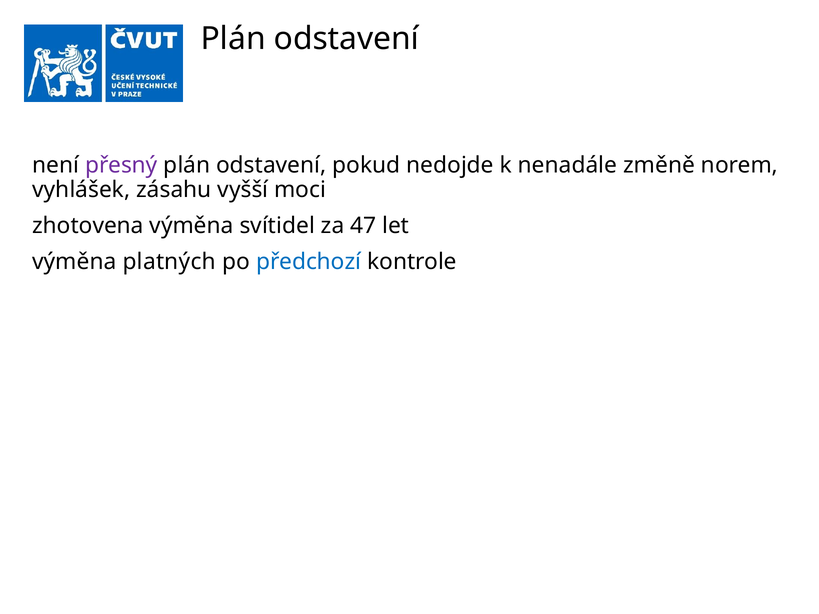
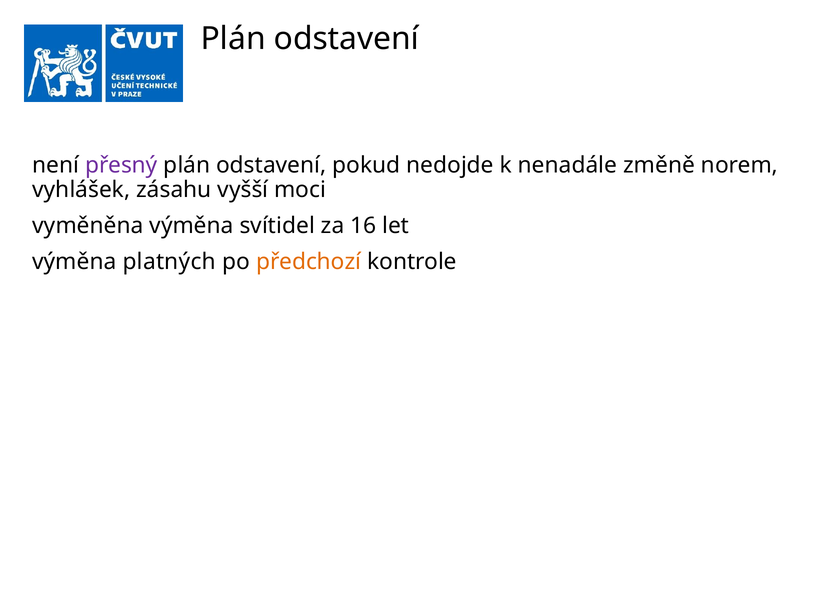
zhotovena: zhotovena -> vyměněna
47: 47 -> 16
předchozí colour: blue -> orange
